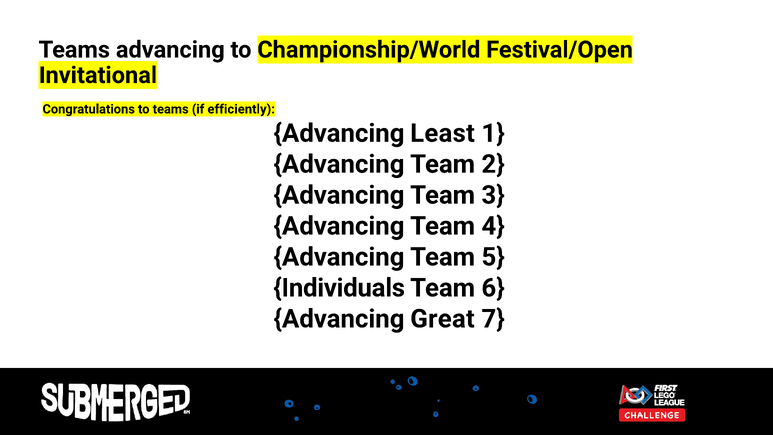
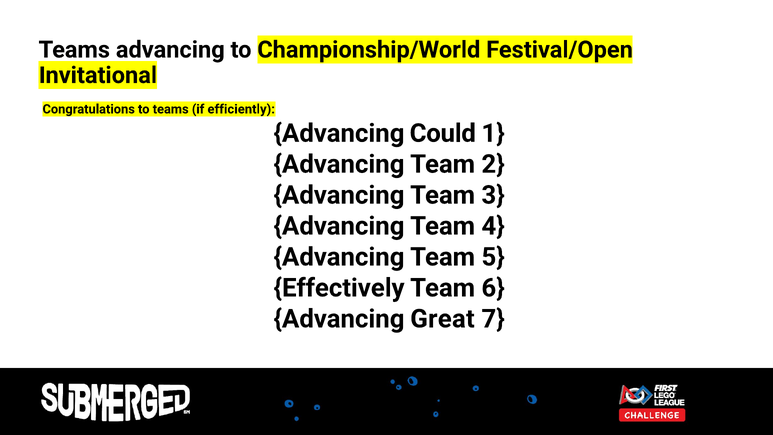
Least: Least -> Could
Individuals: Individuals -> Effectively
